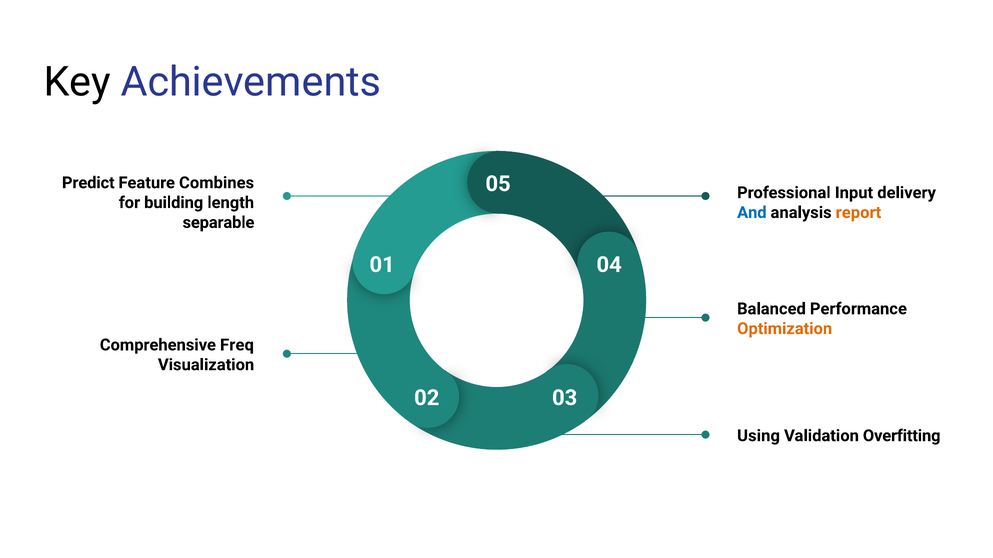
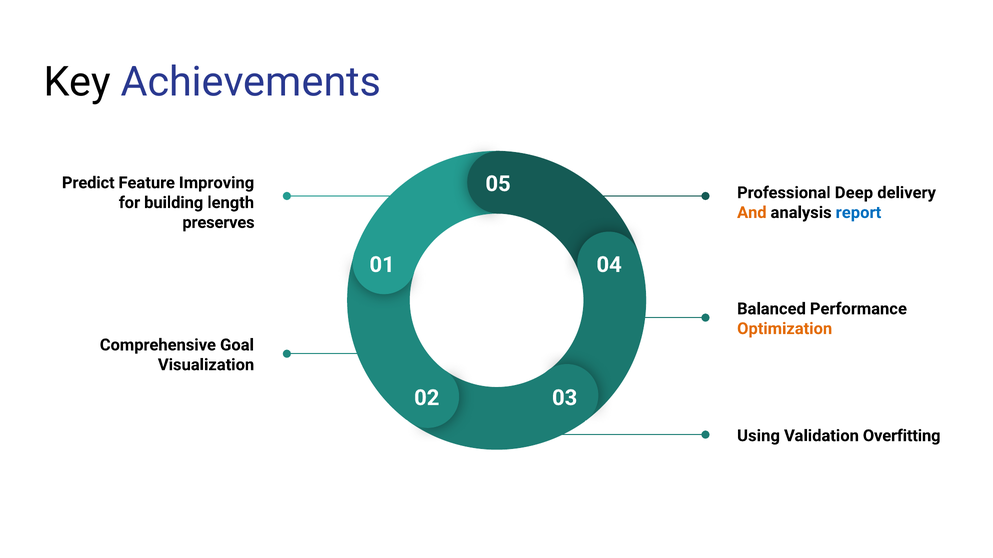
Combines: Combines -> Improving
Input: Input -> Deep
And colour: blue -> orange
report colour: orange -> blue
separable: separable -> preserves
Freq: Freq -> Goal
